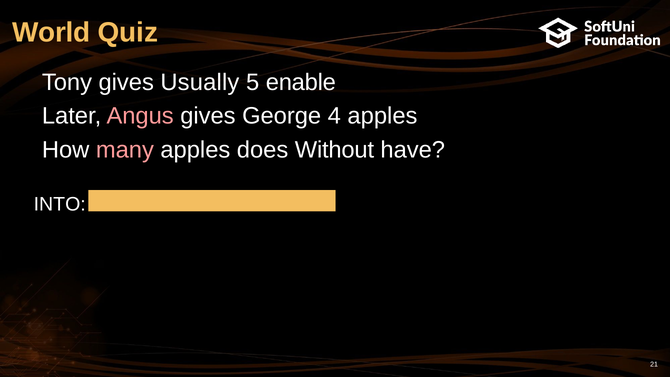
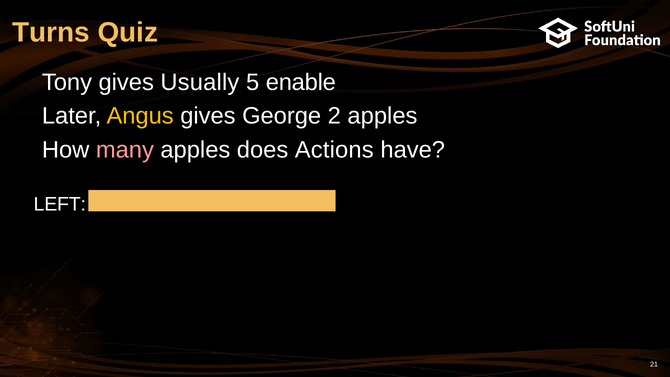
World: World -> Turns
Angus colour: pink -> yellow
4: 4 -> 2
Without: Without -> Actions
INTO: INTO -> LEFT
